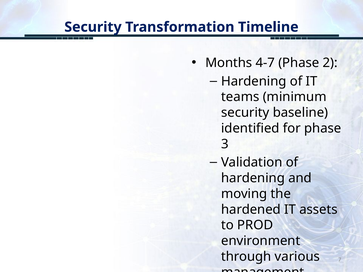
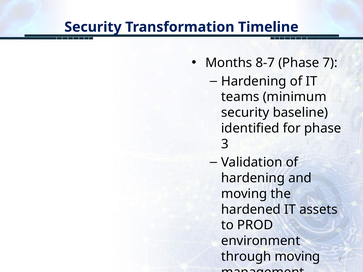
4-7: 4-7 -> 8-7
Phase 2: 2 -> 7
through various: various -> moving
